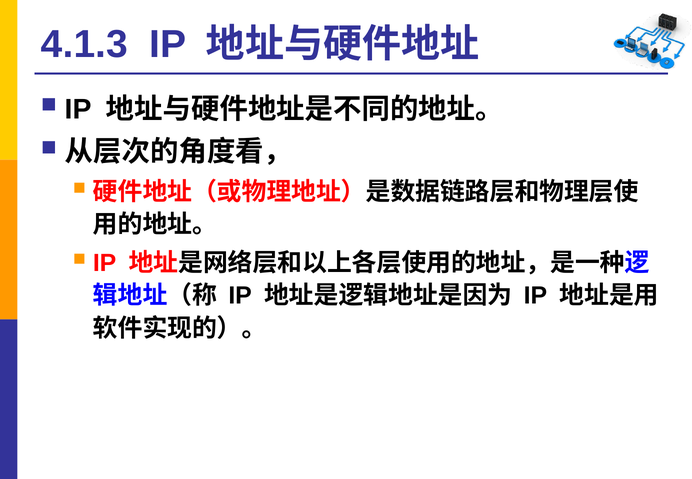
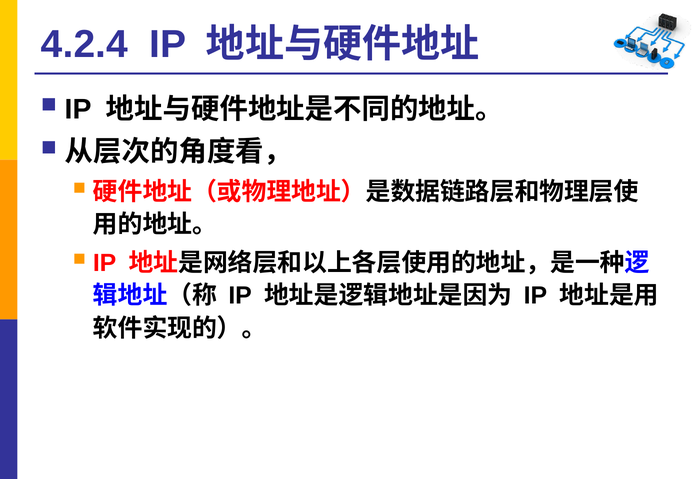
4.1.3: 4.1.3 -> 4.2.4
